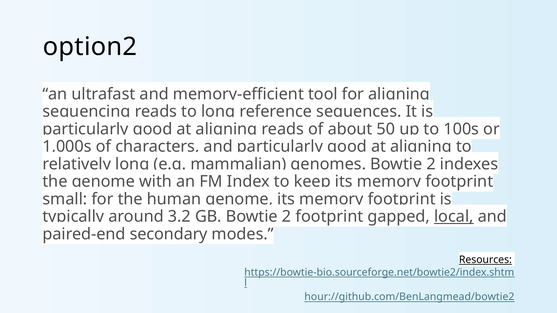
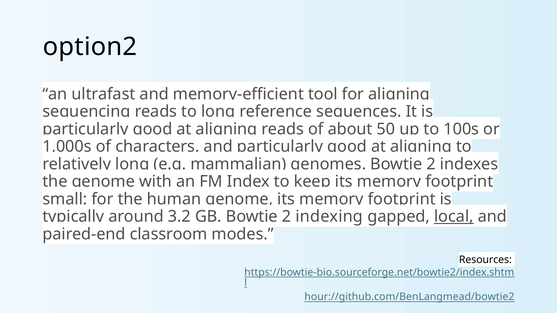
2 footprint: footprint -> indexing
secondary: secondary -> classroom
Resources underline: present -> none
